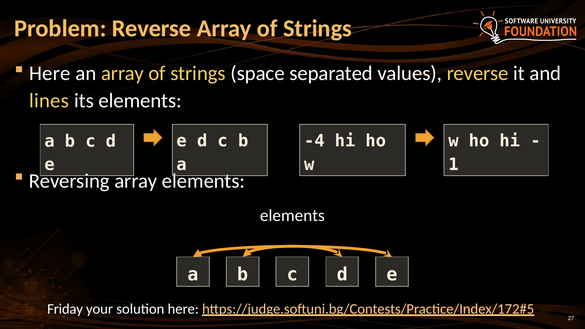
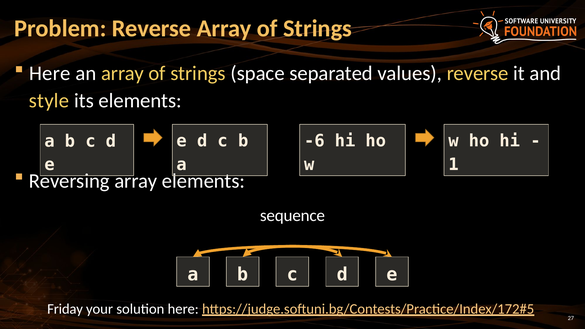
lines: lines -> style
-4: -4 -> -6
elements at (292, 216): elements -> sequence
